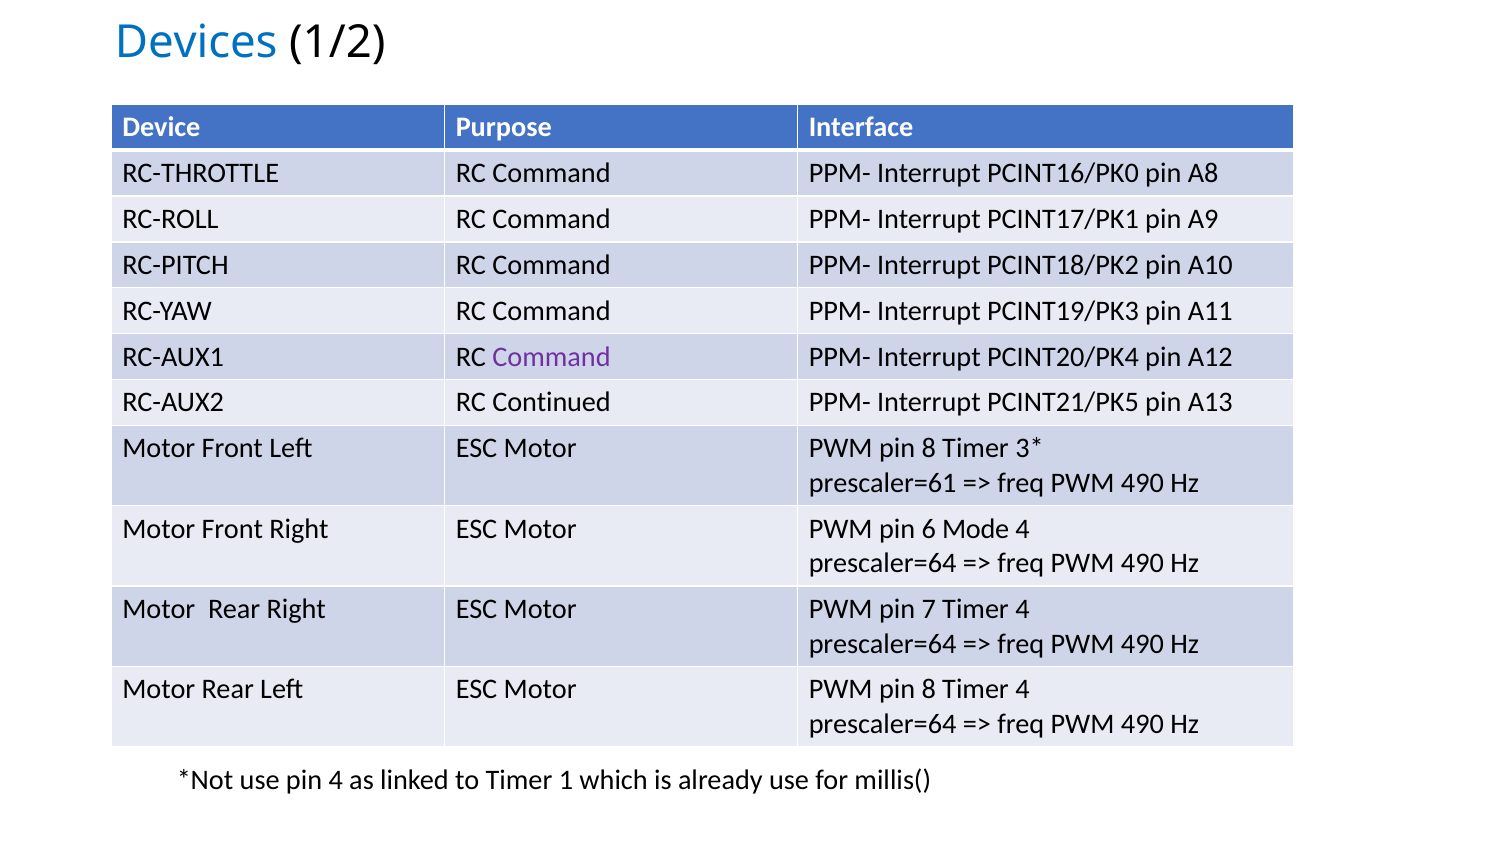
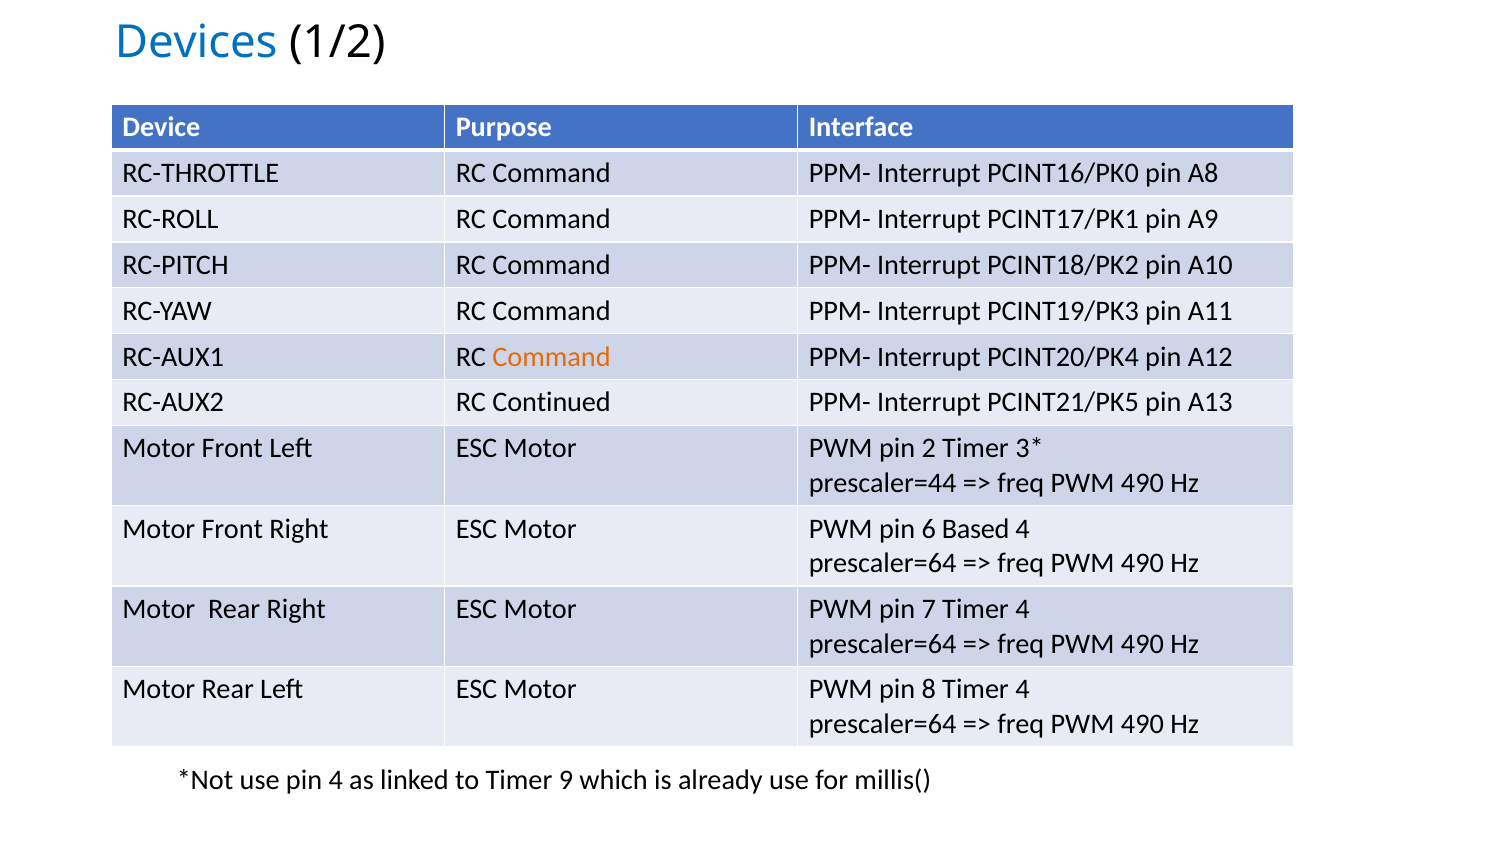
Command at (552, 357) colour: purple -> orange
8 at (929, 449): 8 -> 2
prescaler=61: prescaler=61 -> prescaler=44
Mode: Mode -> Based
1: 1 -> 9
